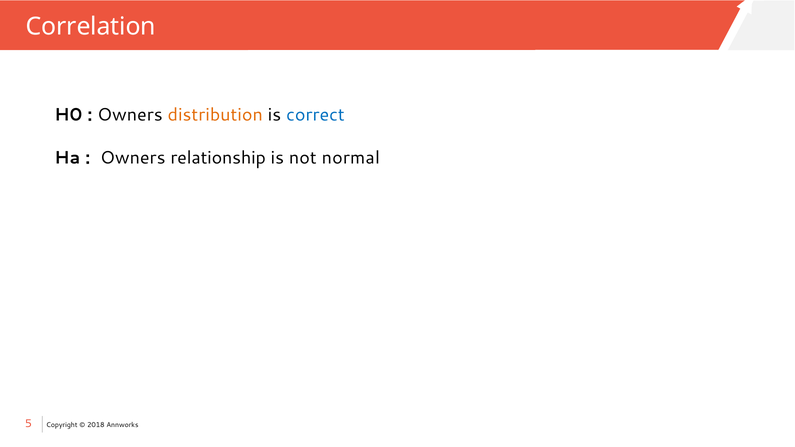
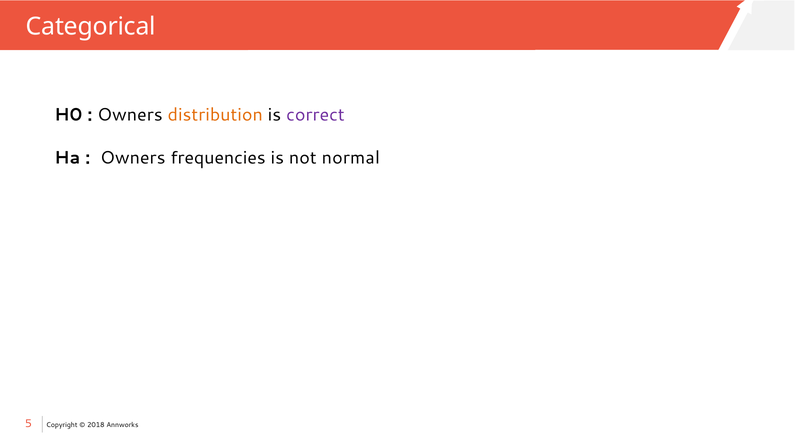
Correlation: Correlation -> Categorical
correct colour: blue -> purple
relationship: relationship -> frequencies
